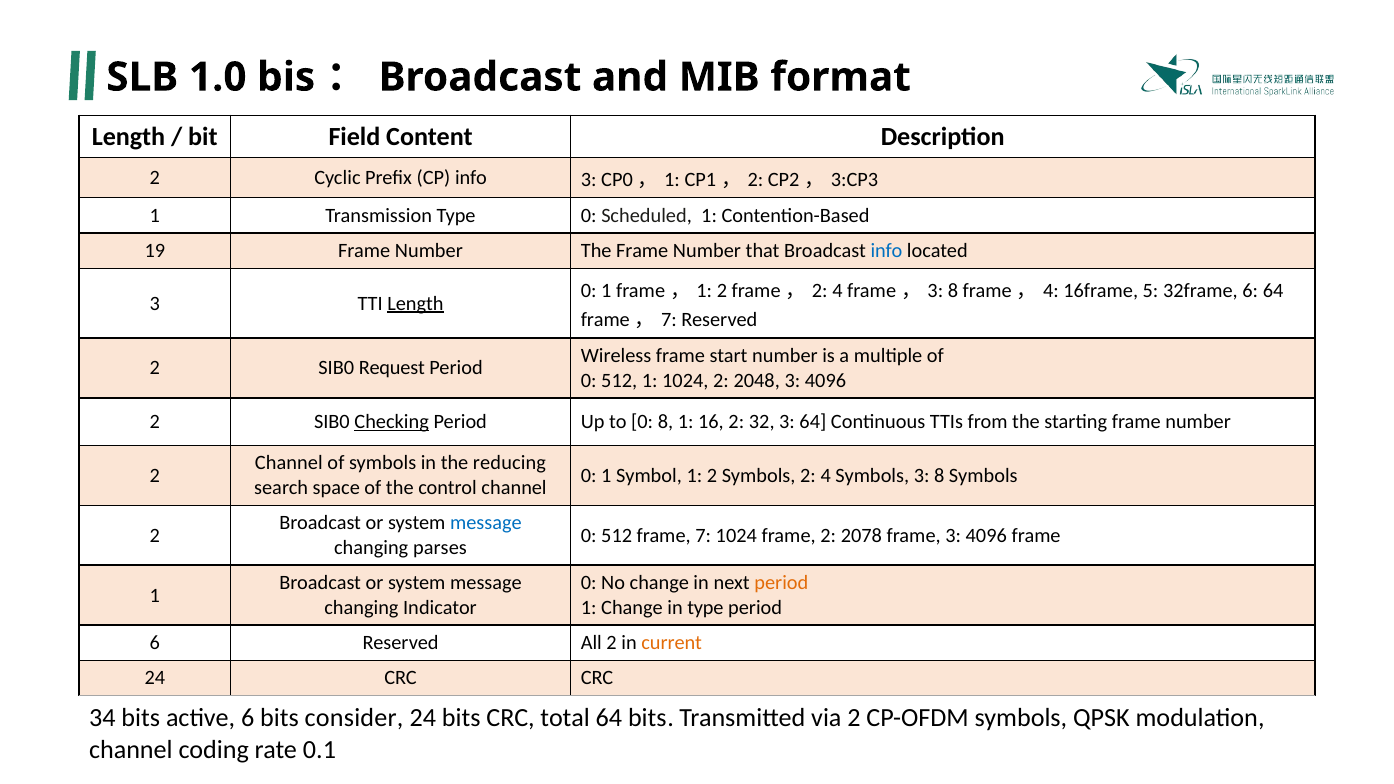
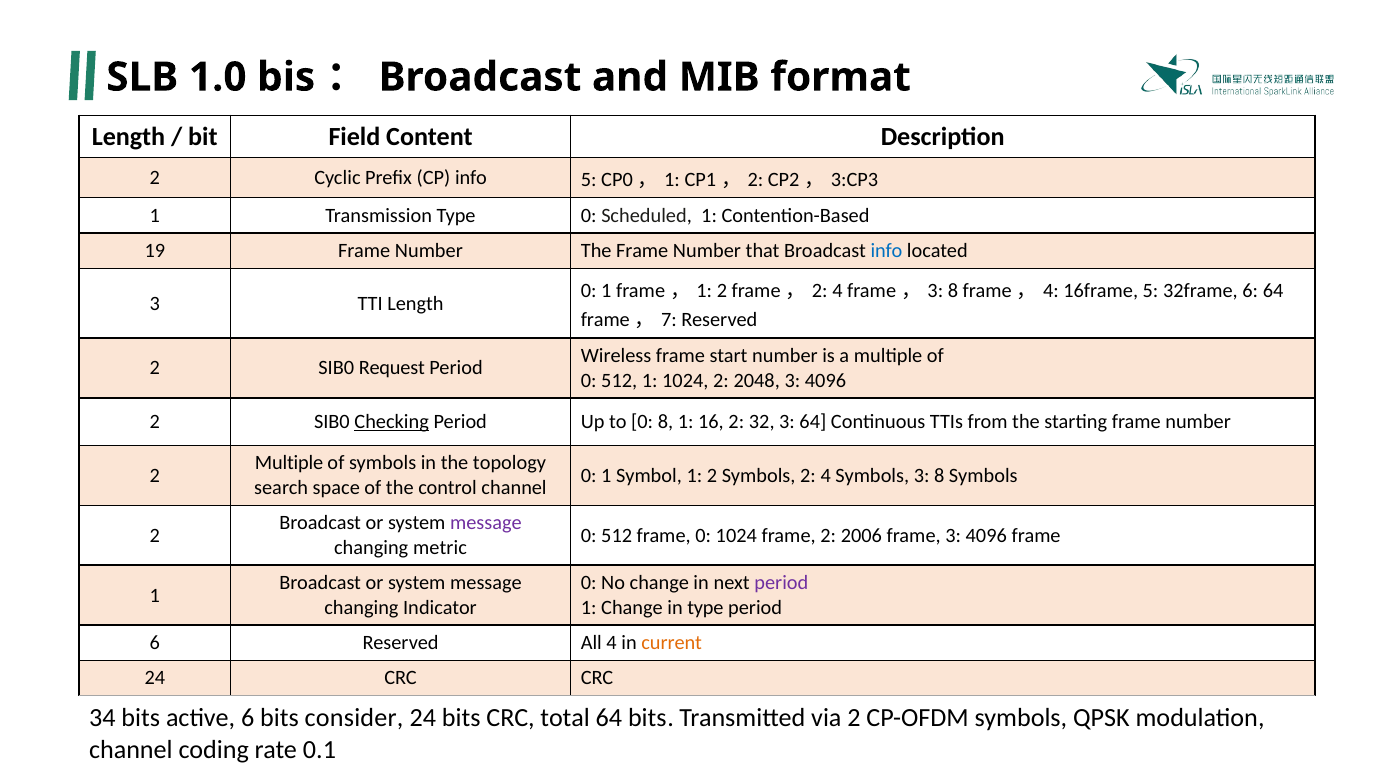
info 3: 3 -> 5
Length at (415, 303) underline: present -> none
Channel at (289, 463): Channel -> Multiple
reducing: reducing -> topology
message at (486, 523) colour: blue -> purple
frame 7: 7 -> 0
2078: 2078 -> 2006
parses: parses -> metric
period at (781, 583) colour: orange -> purple
All 2: 2 -> 4
